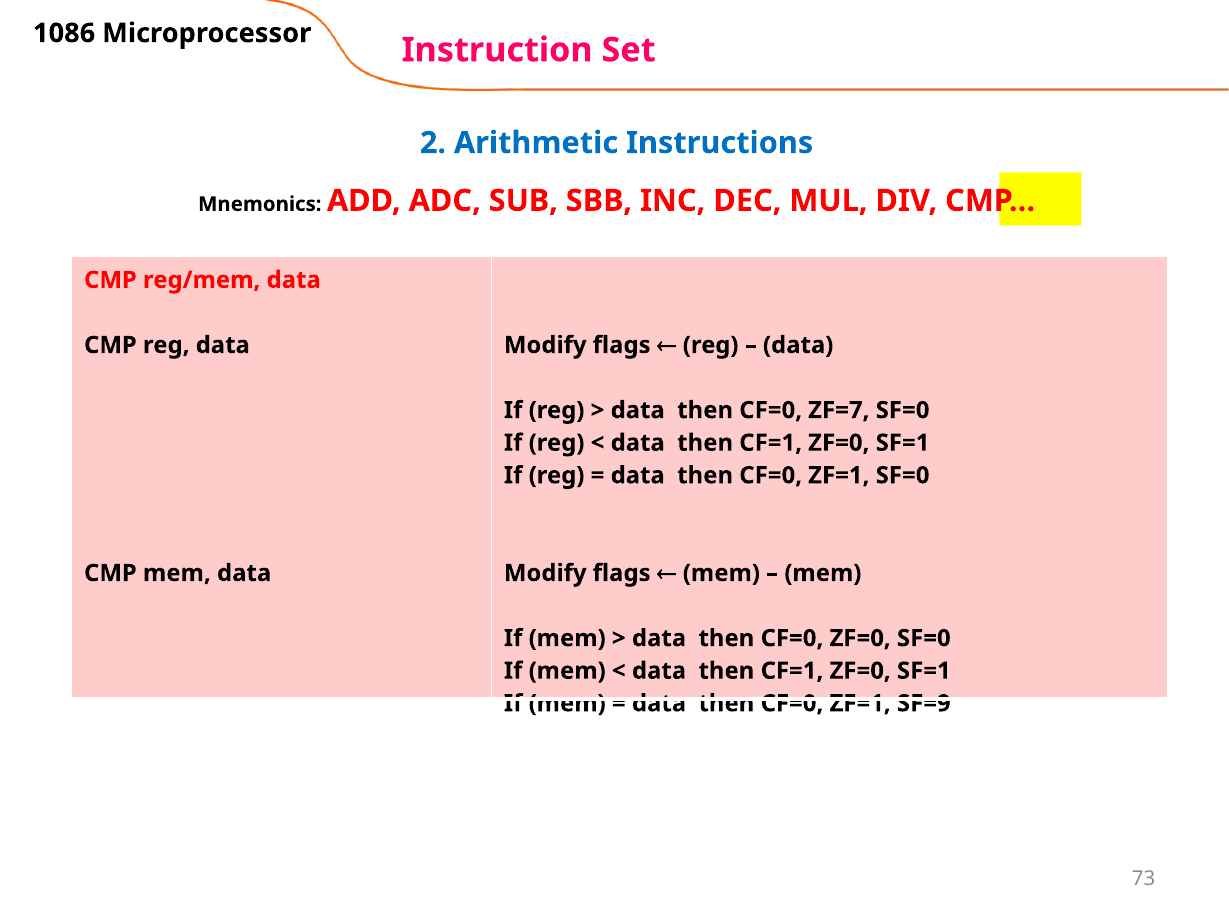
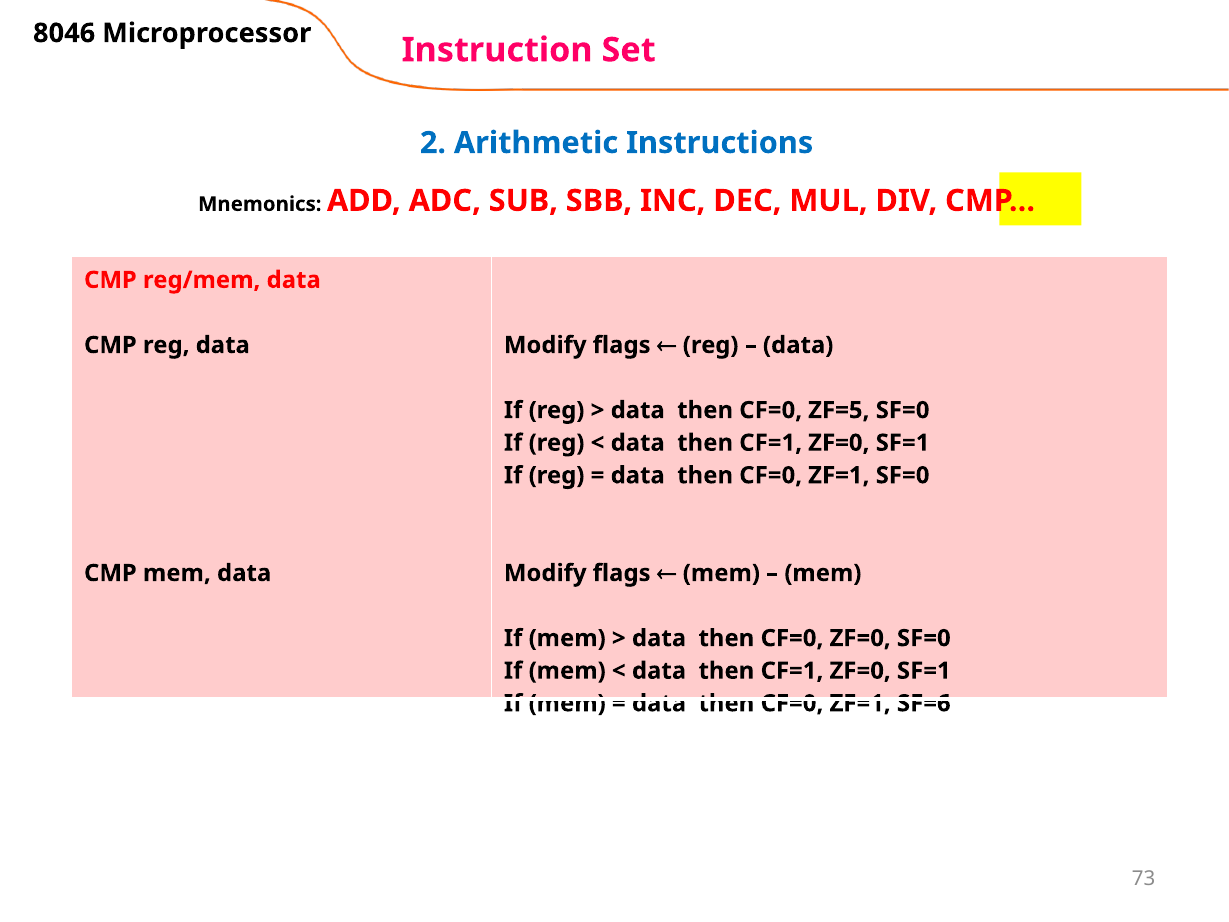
1086: 1086 -> 8046
ZF=7: ZF=7 -> ZF=5
SF=9: SF=9 -> SF=6
